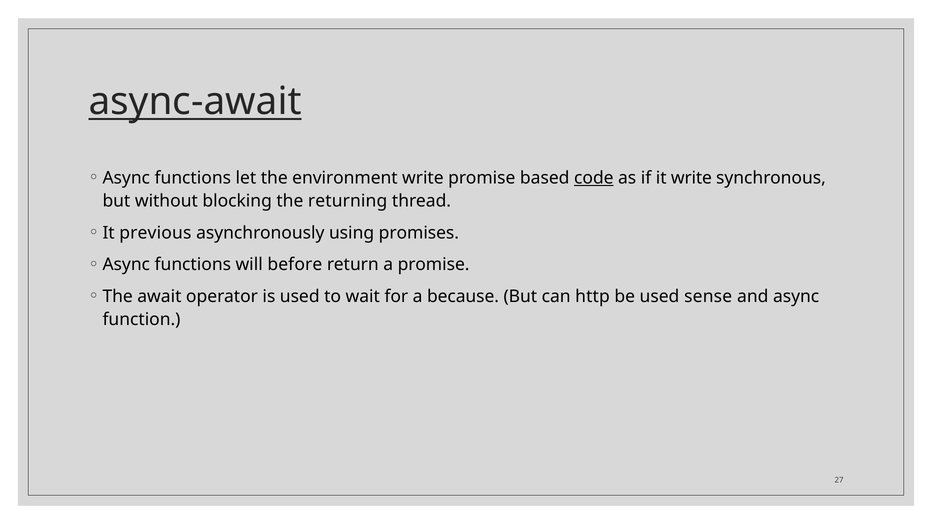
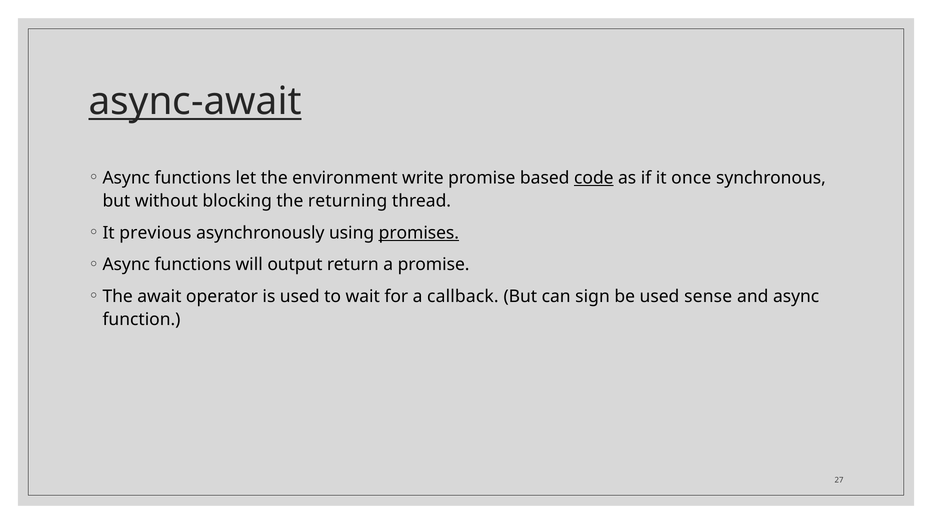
it write: write -> once
promises underline: none -> present
before: before -> output
because: because -> callback
http: http -> sign
